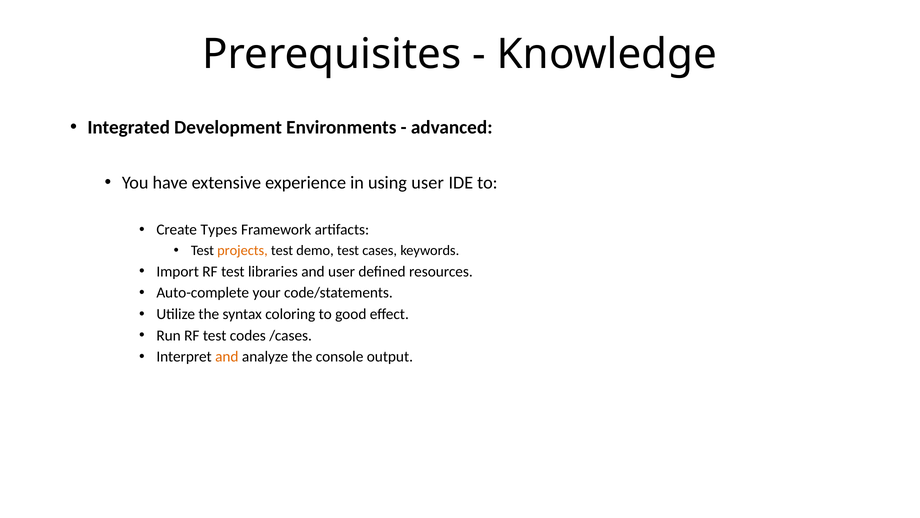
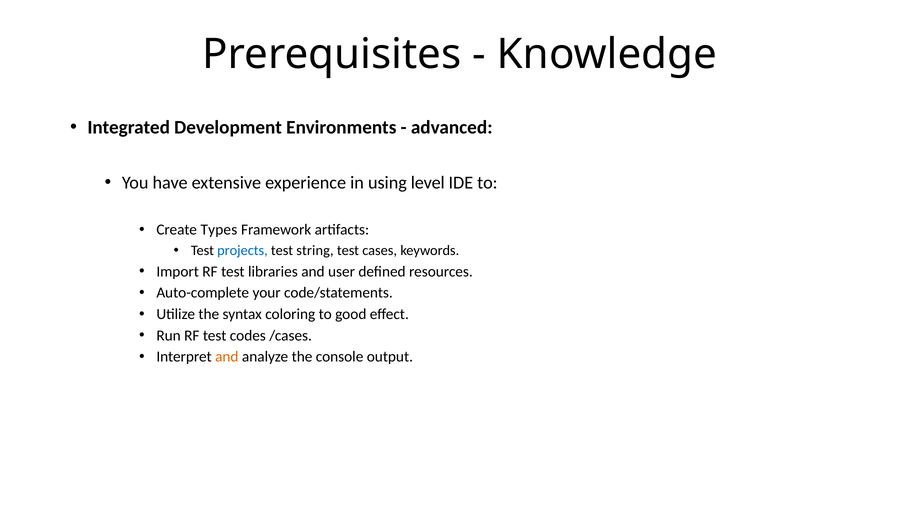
using user: user -> level
projects colour: orange -> blue
demo: demo -> string
